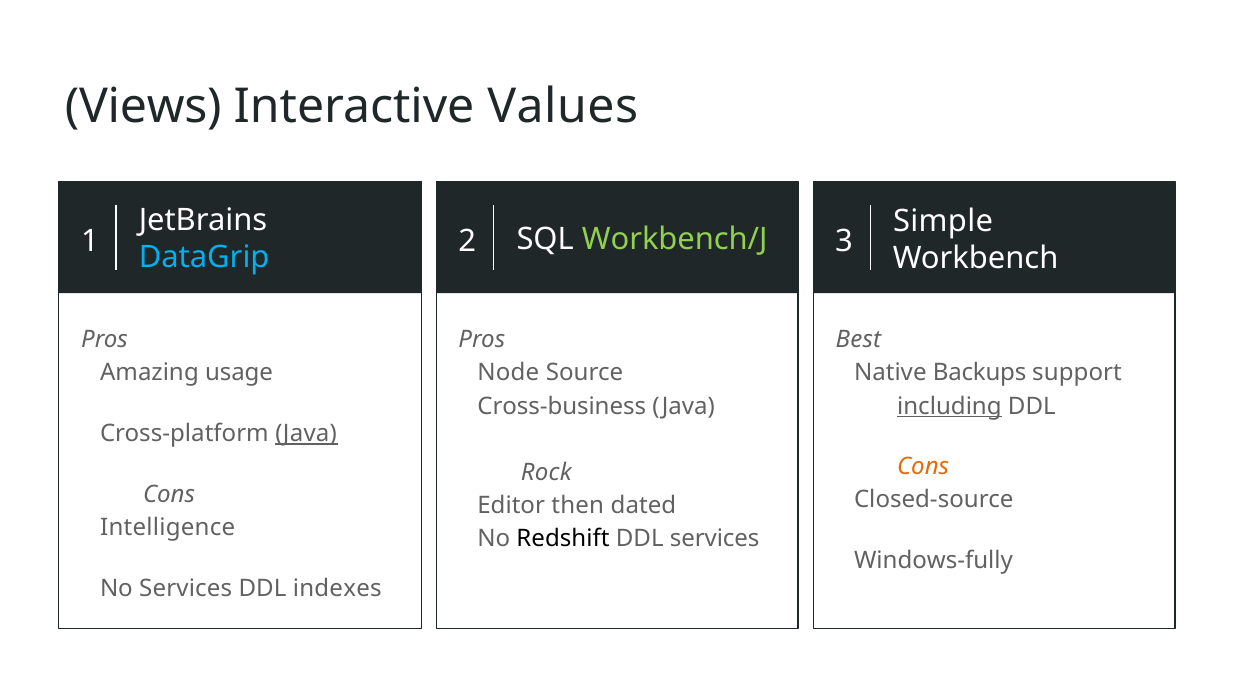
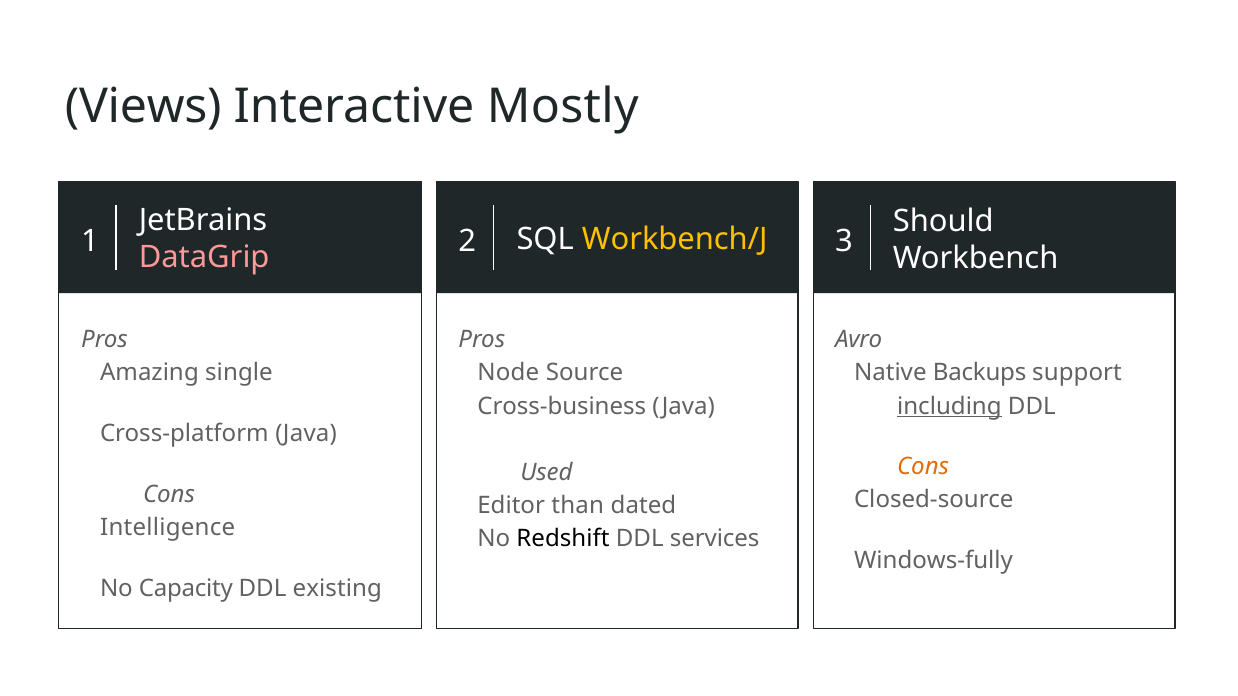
Values: Values -> Mostly
Simple: Simple -> Should
Workbench/J colour: light green -> yellow
DataGrip colour: light blue -> pink
Best: Best -> Avro
usage: usage -> single
Java at (306, 434) underline: present -> none
Rock: Rock -> Used
then: then -> than
No Services: Services -> Capacity
indexes: indexes -> existing
